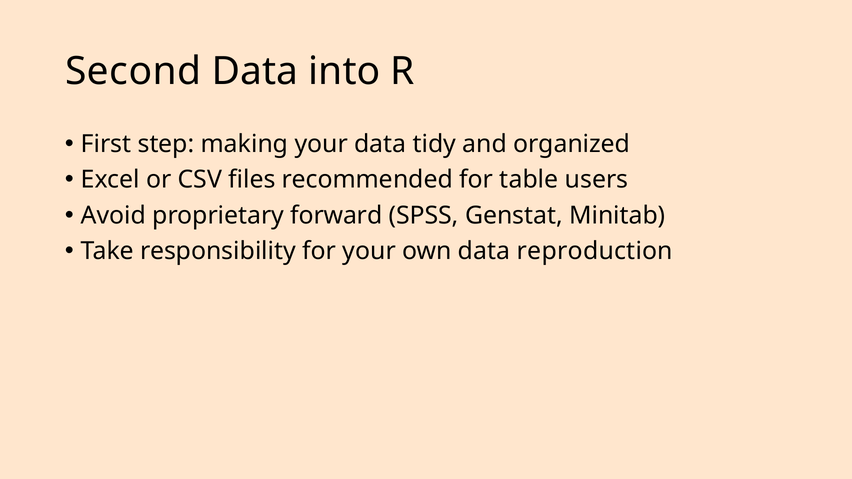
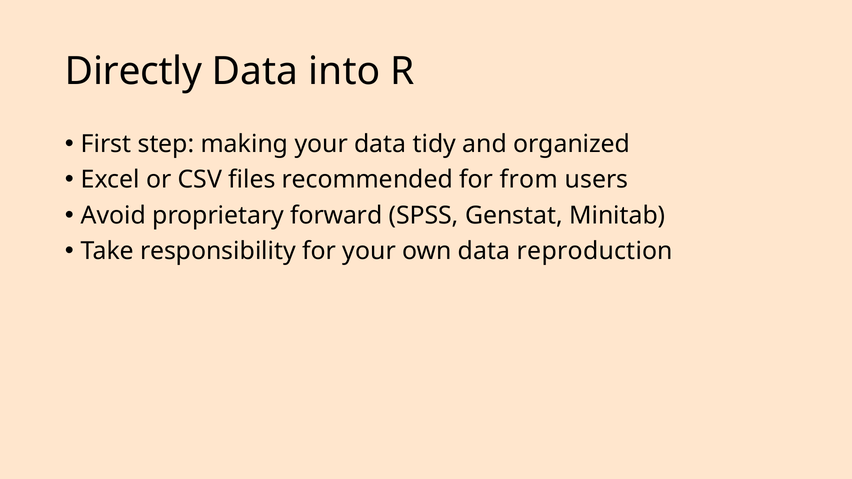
Second: Second -> Directly
table: table -> from
